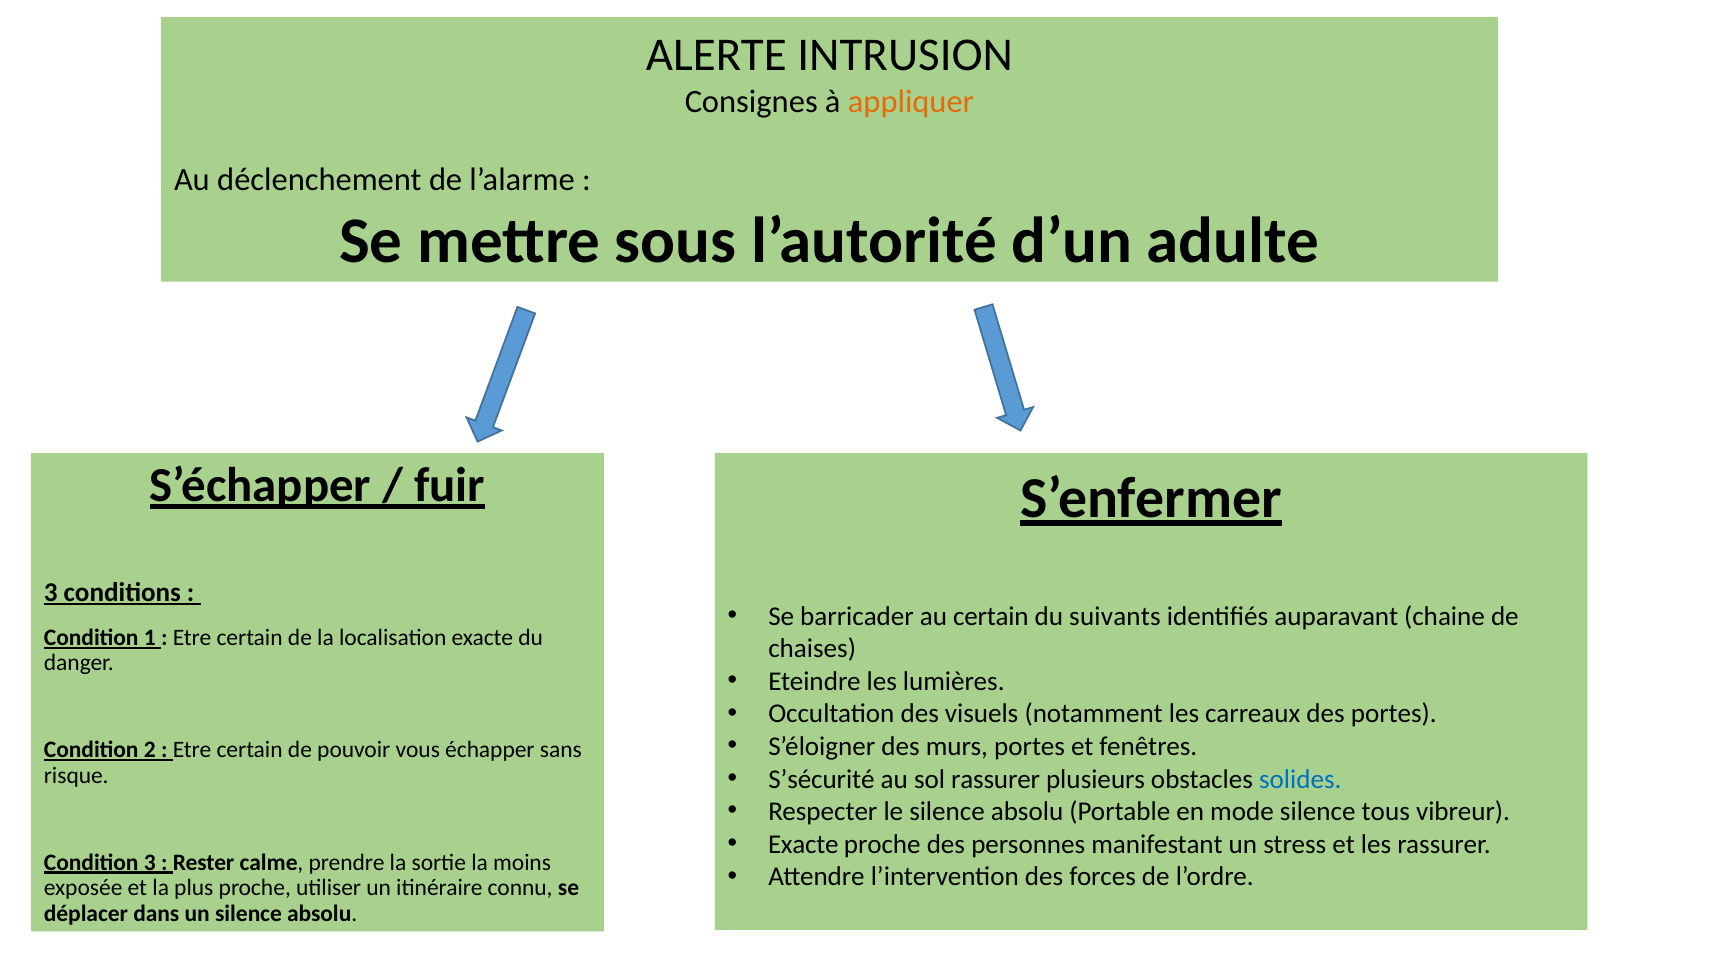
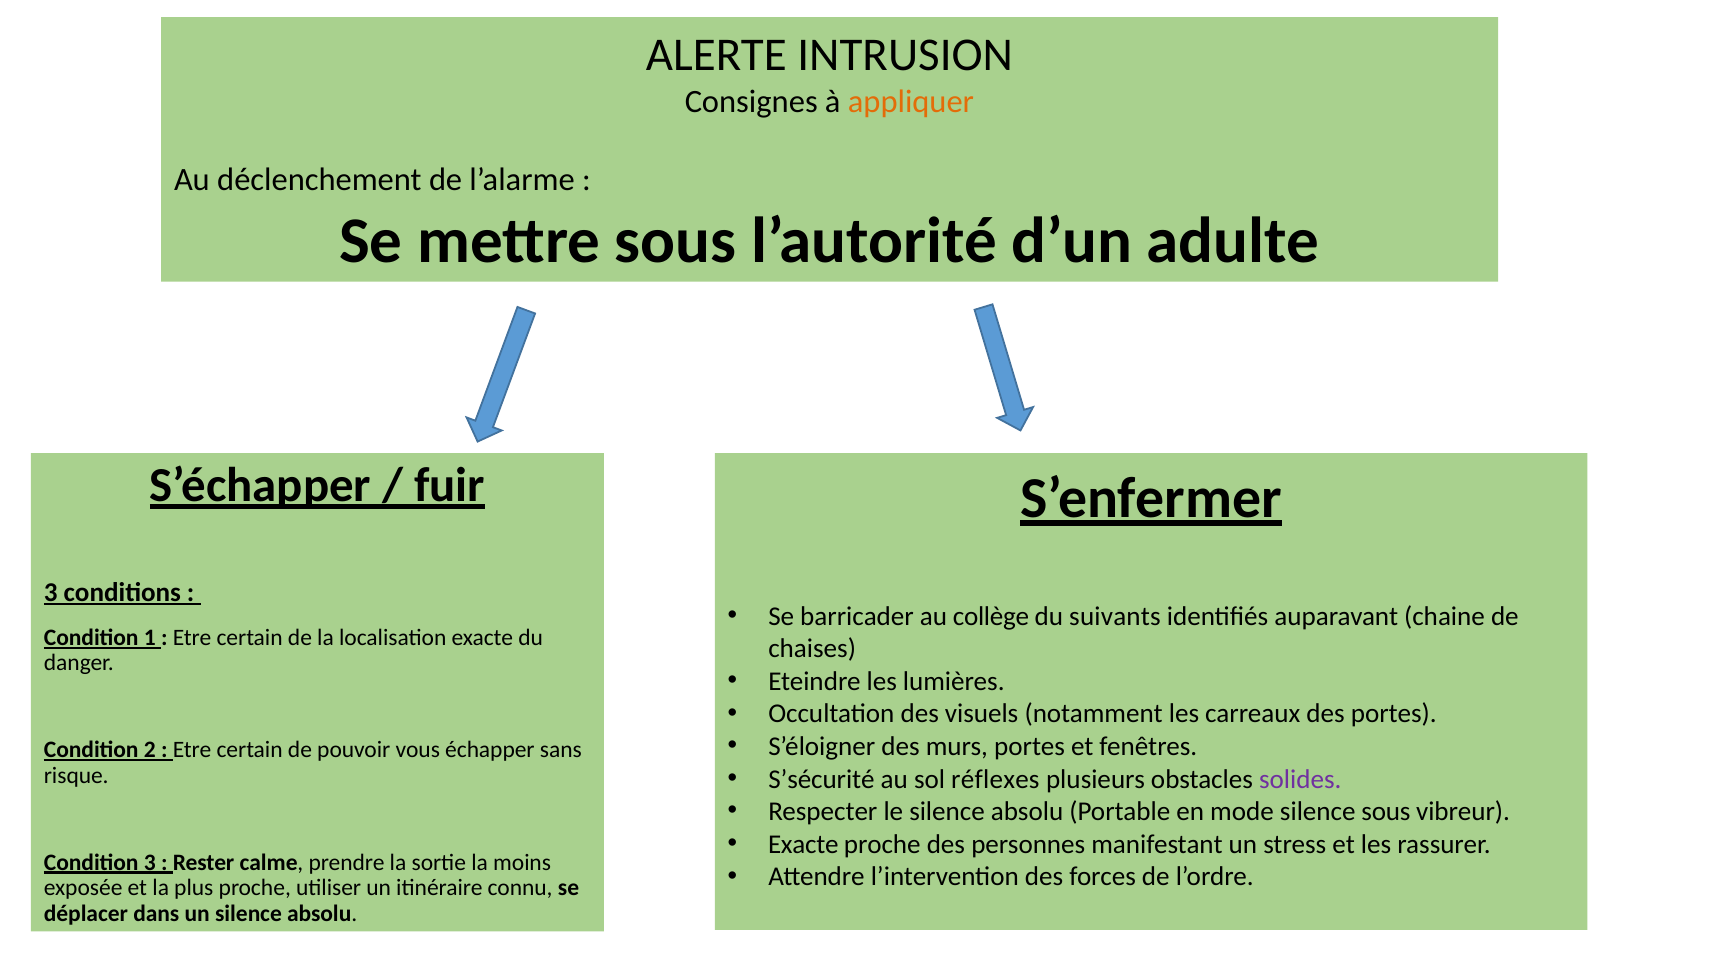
au certain: certain -> collège
sol rassurer: rassurer -> réflexes
solides colour: blue -> purple
silence tous: tous -> sous
